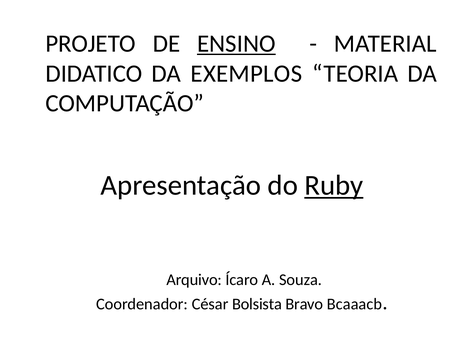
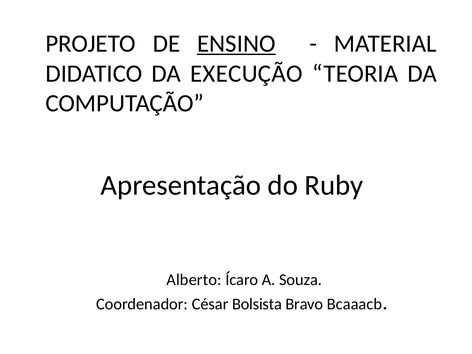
EXEMPLOS: EXEMPLOS -> EXECUÇÃO
Ruby underline: present -> none
Arquivo: Arquivo -> Alberto
